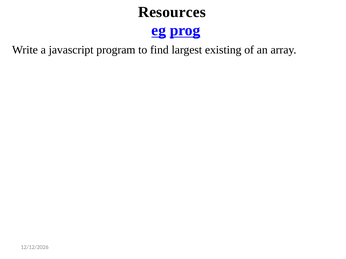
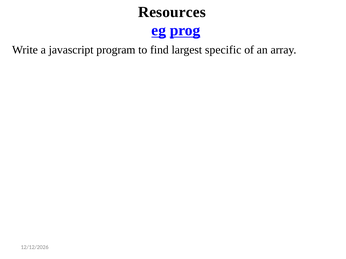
existing: existing -> specific
